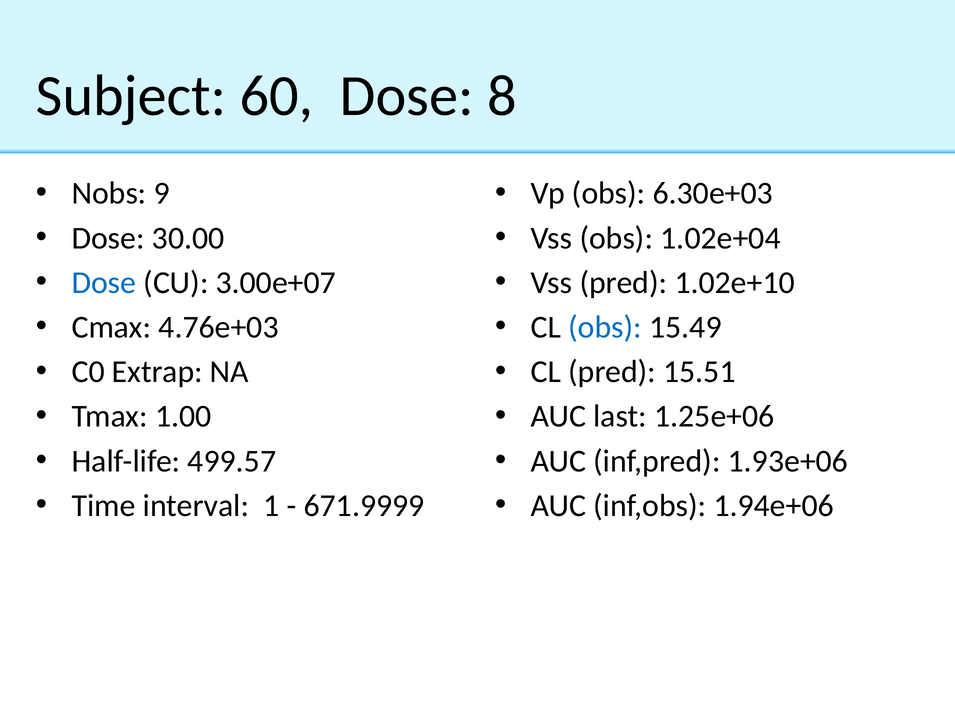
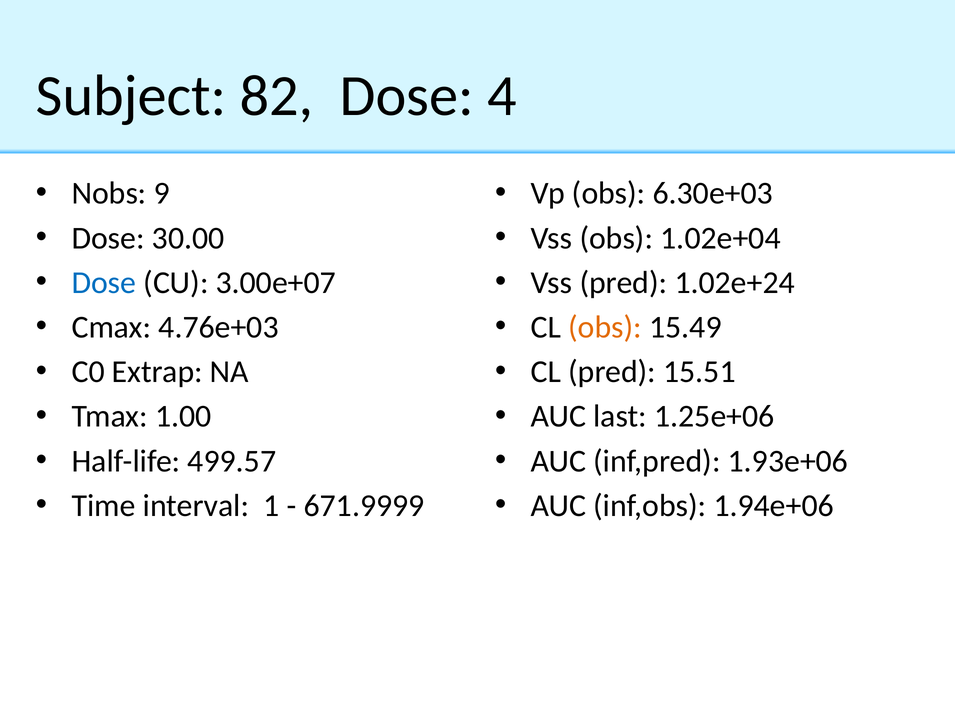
60: 60 -> 82
8: 8 -> 4
1.02e+10: 1.02e+10 -> 1.02e+24
obs at (605, 327) colour: blue -> orange
